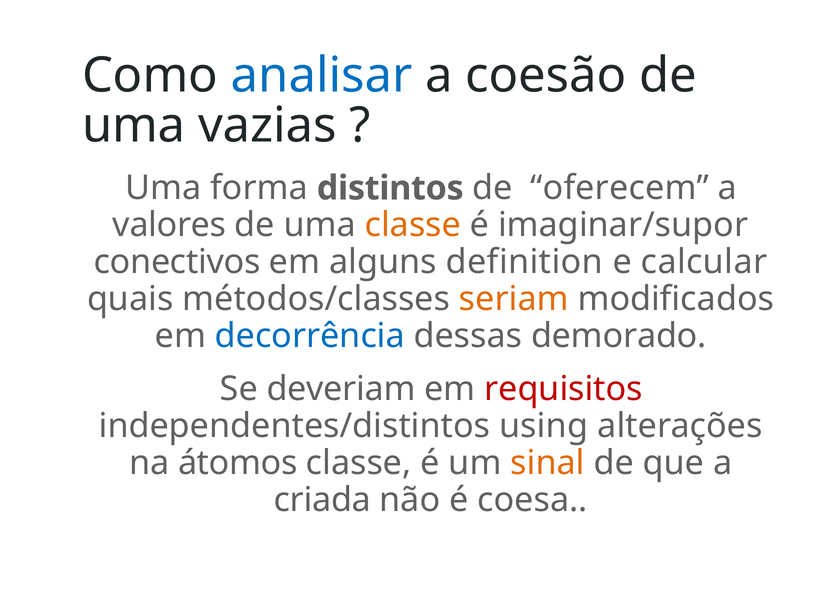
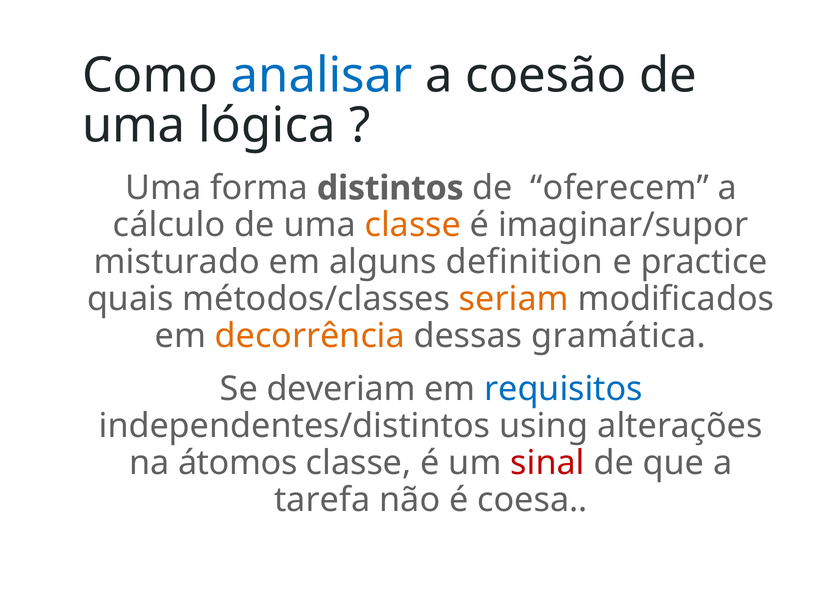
vazias: vazias -> lógica
valores: valores -> cálculo
conectivos: conectivos -> misturado
calcular: calcular -> practice
decorrência colour: blue -> orange
demorado: demorado -> gramática
requisitos colour: red -> blue
sinal colour: orange -> red
criada: criada -> tarefa
